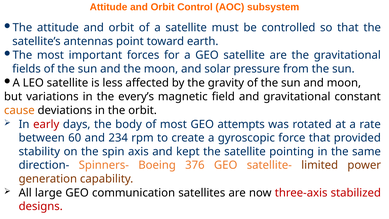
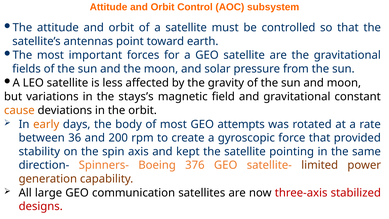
every’s: every’s -> stays’s
early colour: red -> orange
60: 60 -> 36
234: 234 -> 200
